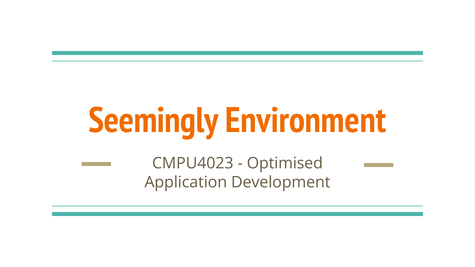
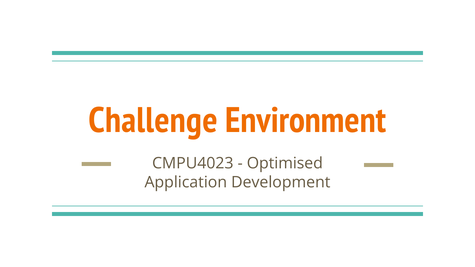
Seemingly: Seemingly -> Challenge
